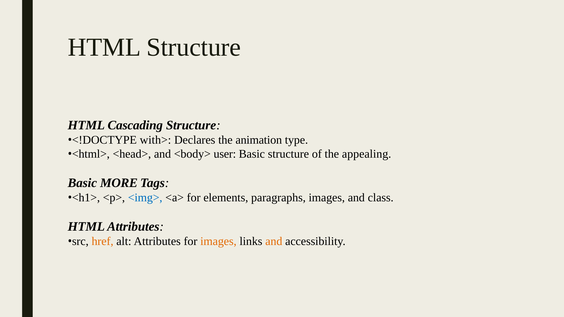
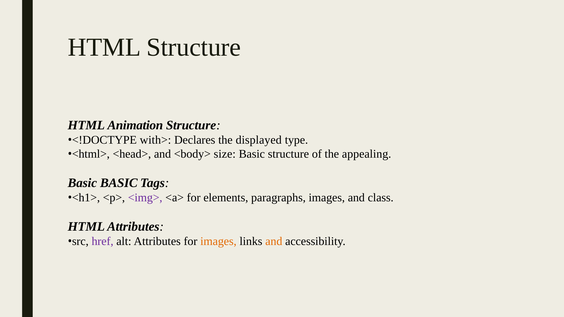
Cascading: Cascading -> Animation
animation: animation -> displayed
user: user -> size
Basic MORE: MORE -> BASIC
<img> colour: blue -> purple
href colour: orange -> purple
